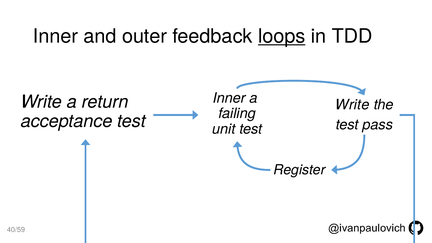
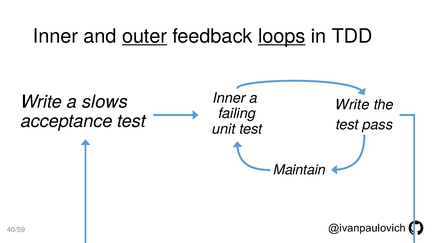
outer underline: none -> present
return: return -> slows
Register: Register -> Maintain
